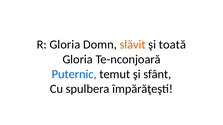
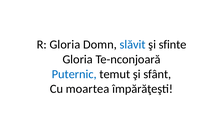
slăvit colour: orange -> blue
toată: toată -> sfinte
spulbera: spulbera -> moartea
